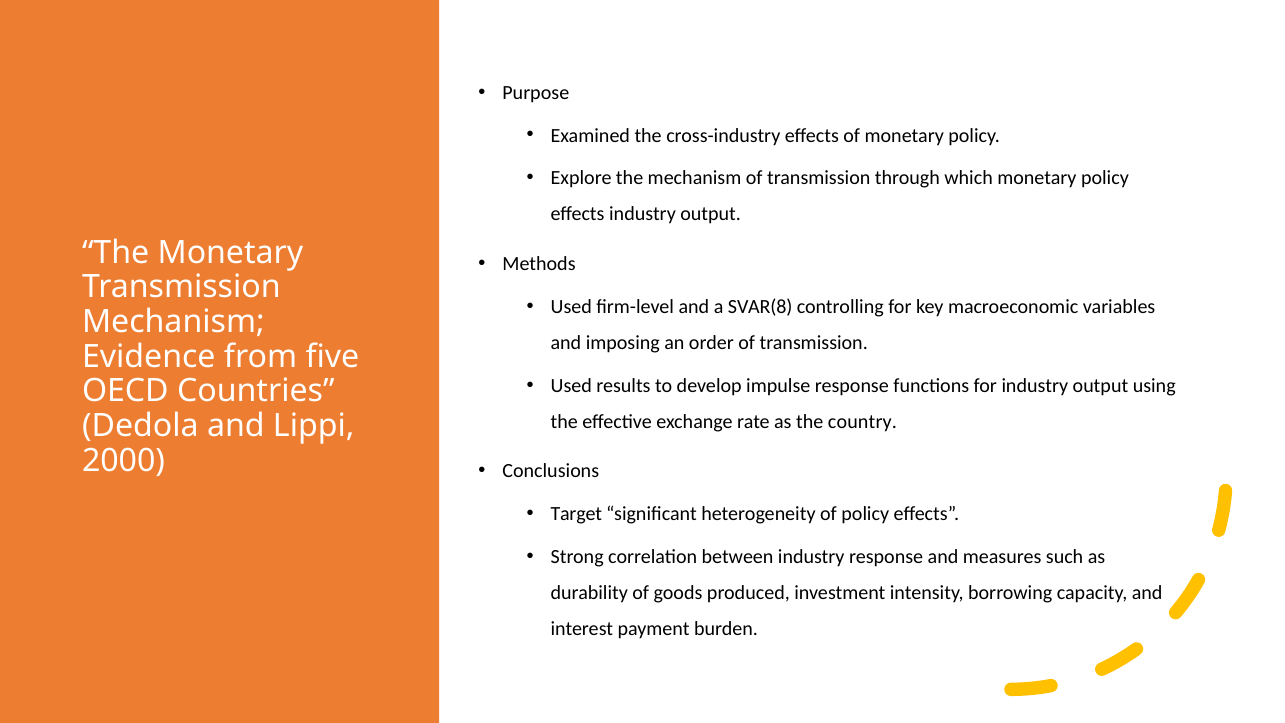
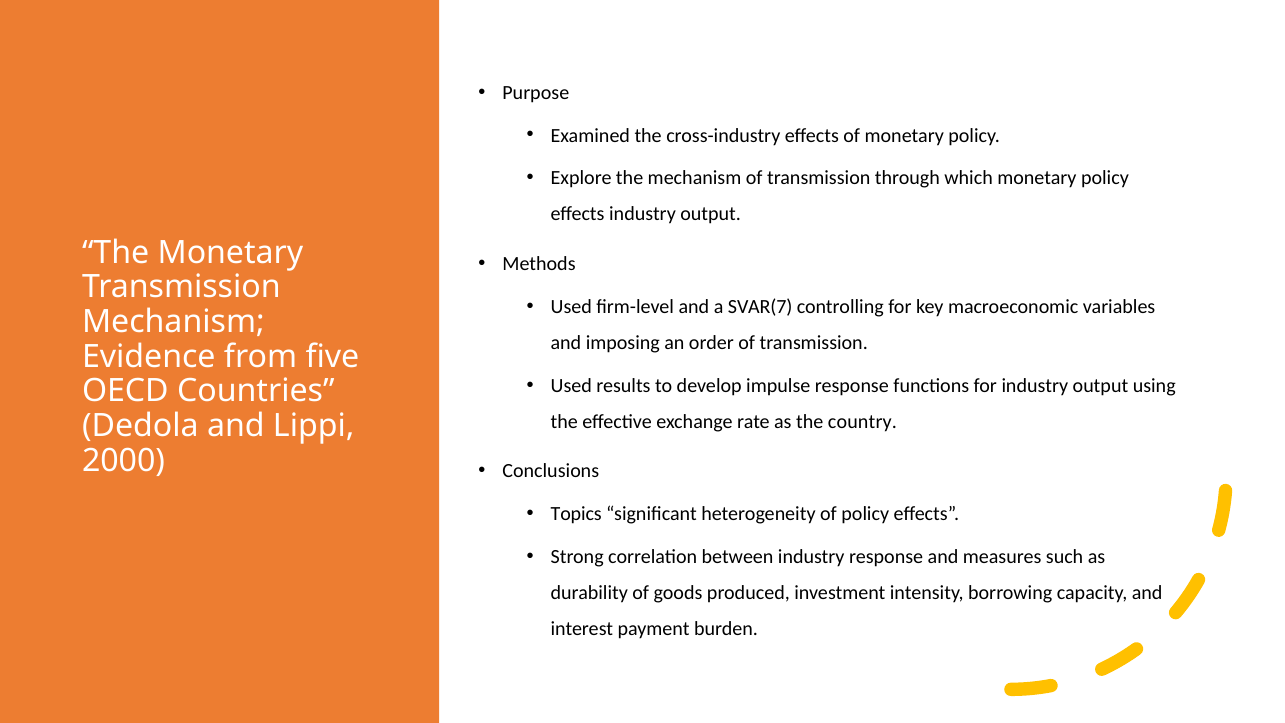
SVAR(8: SVAR(8 -> SVAR(7
Target: Target -> Topics
